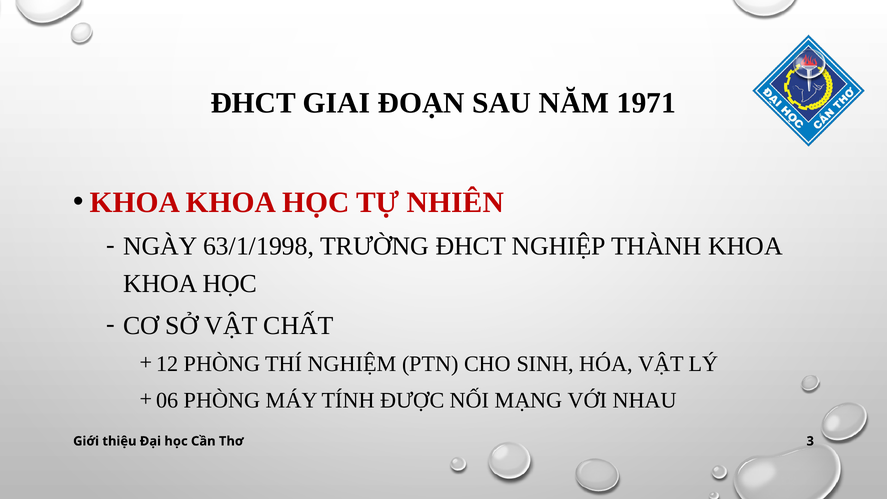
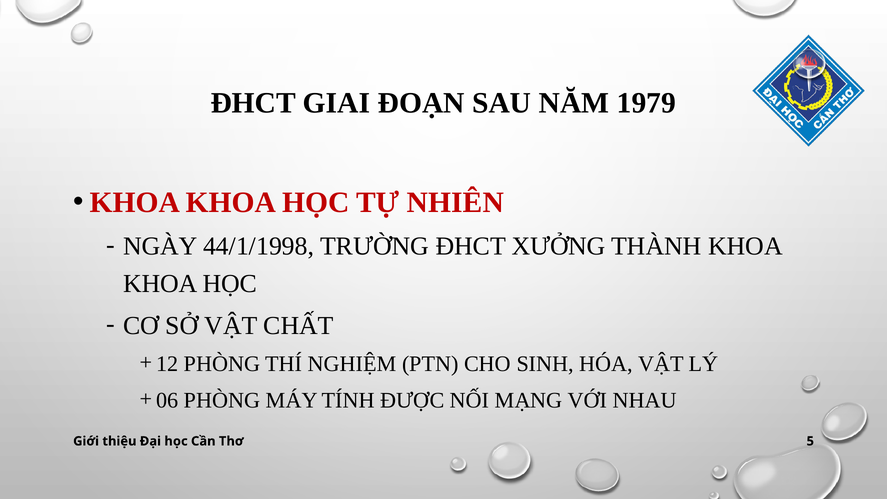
1971: 1971 -> 1979
63/1/1998: 63/1/1998 -> 44/1/1998
NGHIỆP: NGHIỆP -> XƯỞNG
3: 3 -> 5
